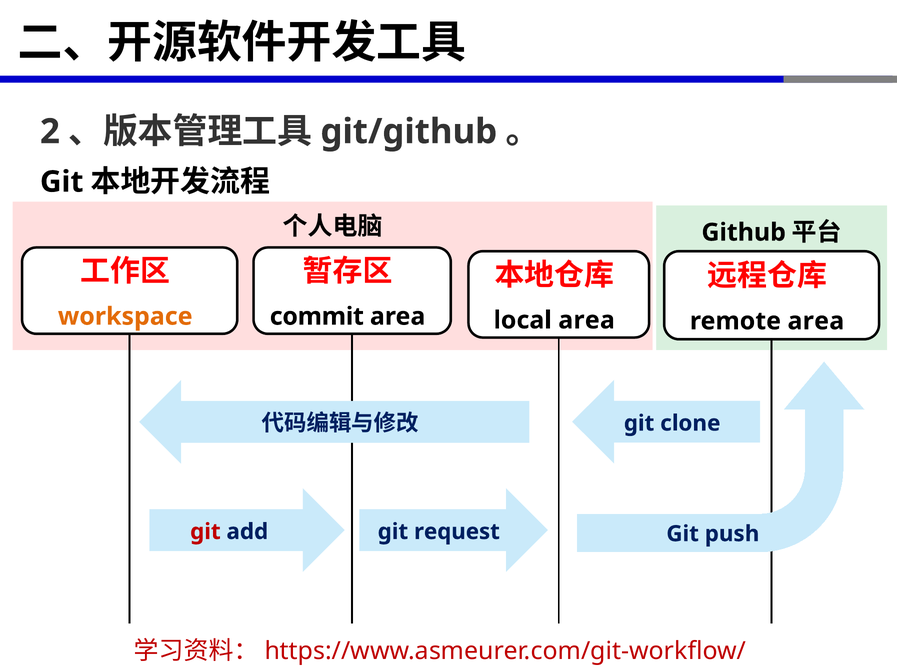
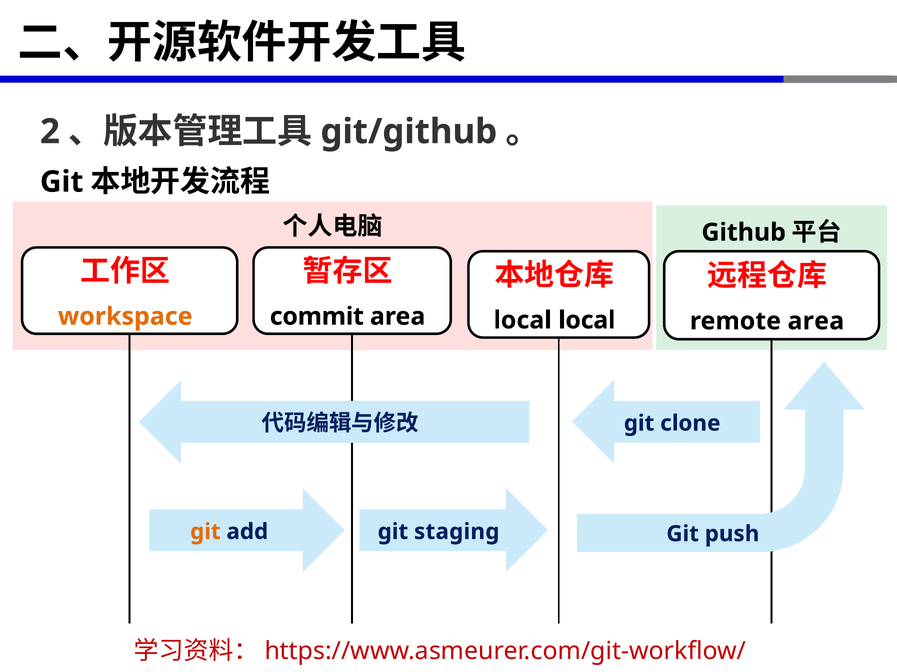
local area: area -> local
git at (205, 532) colour: red -> orange
request: request -> staging
